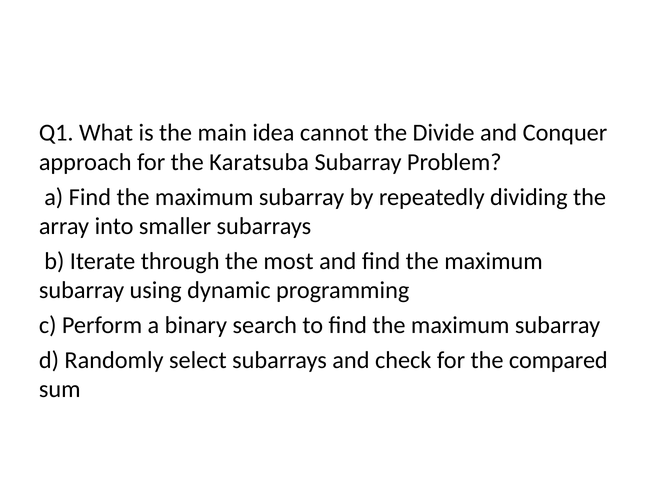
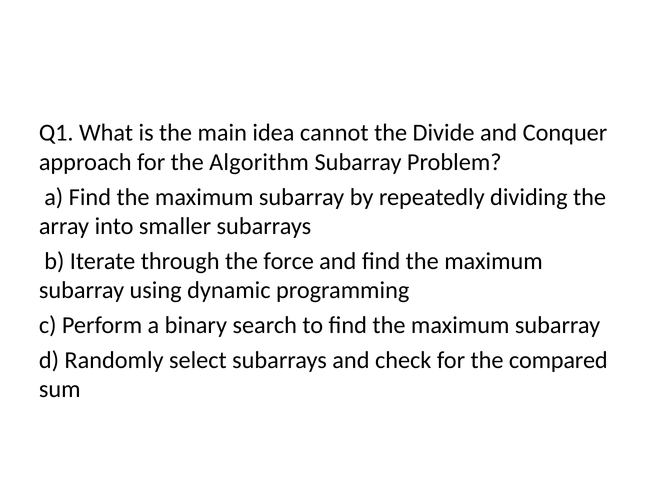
Karatsuba: Karatsuba -> Algorithm
most: most -> force
